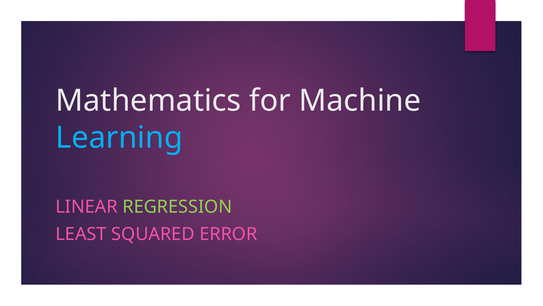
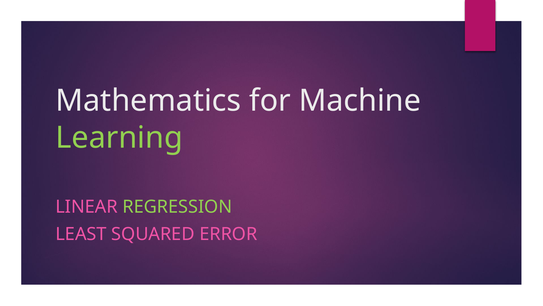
Learning colour: light blue -> light green
